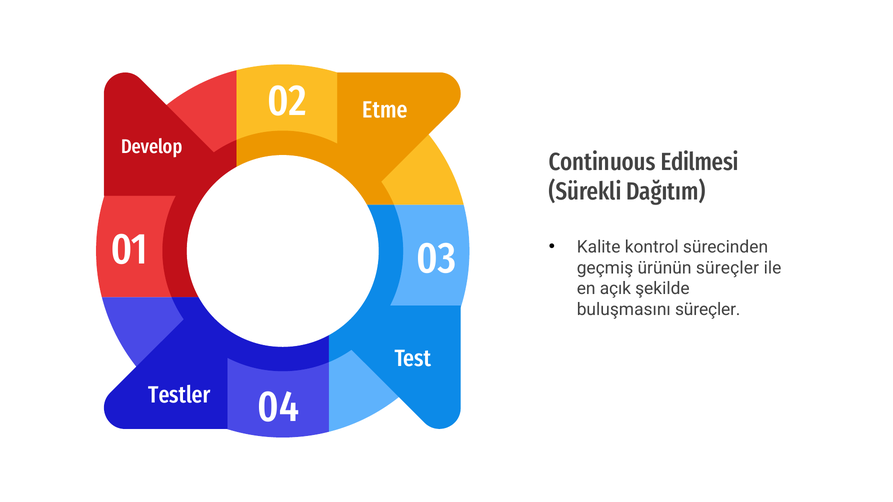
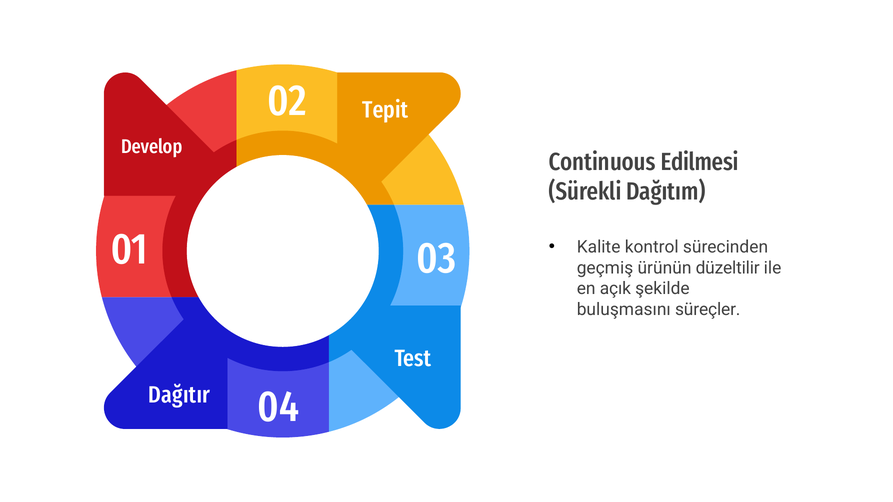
Etme: Etme -> Tepit
ürünün süreçler: süreçler -> düzeltilir
Testler: Testler -> Dağıtır
